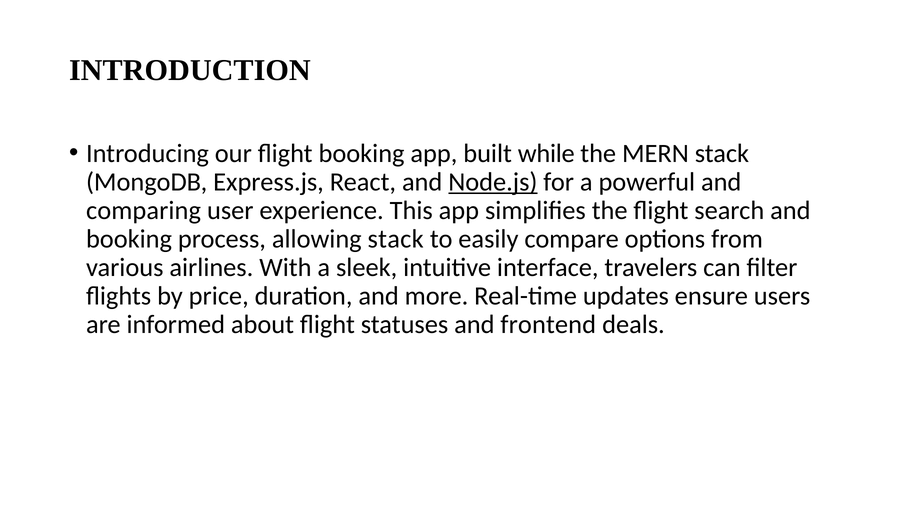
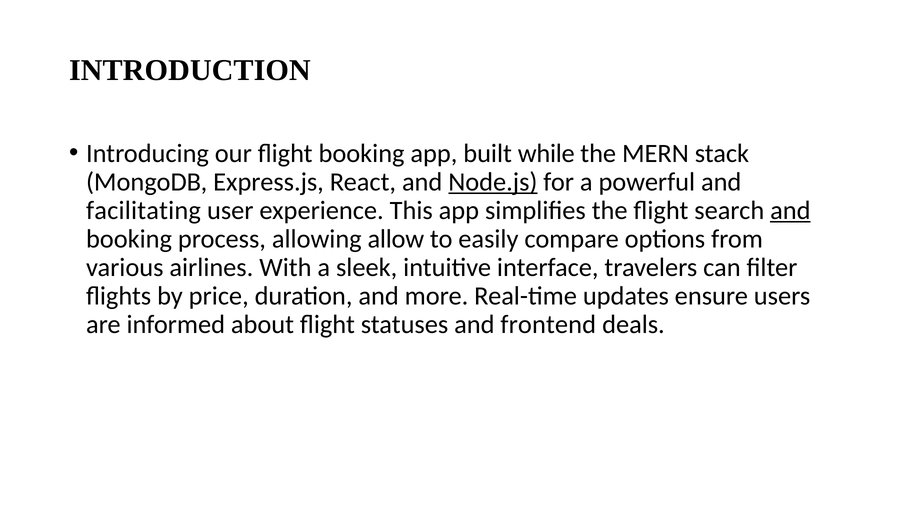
comparing: comparing -> facilitating
and at (790, 210) underline: none -> present
allowing stack: stack -> allow
